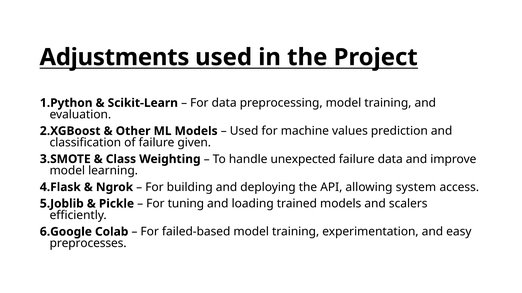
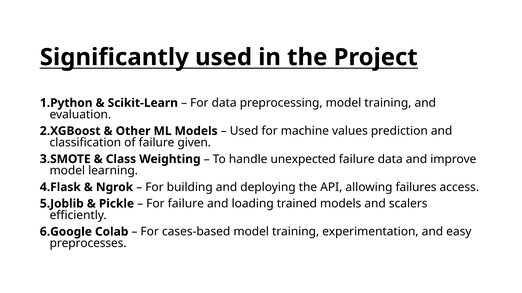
Adjustments: Adjustments -> Significantly
system: system -> failures
For tuning: tuning -> failure
failed-based: failed-based -> cases-based
